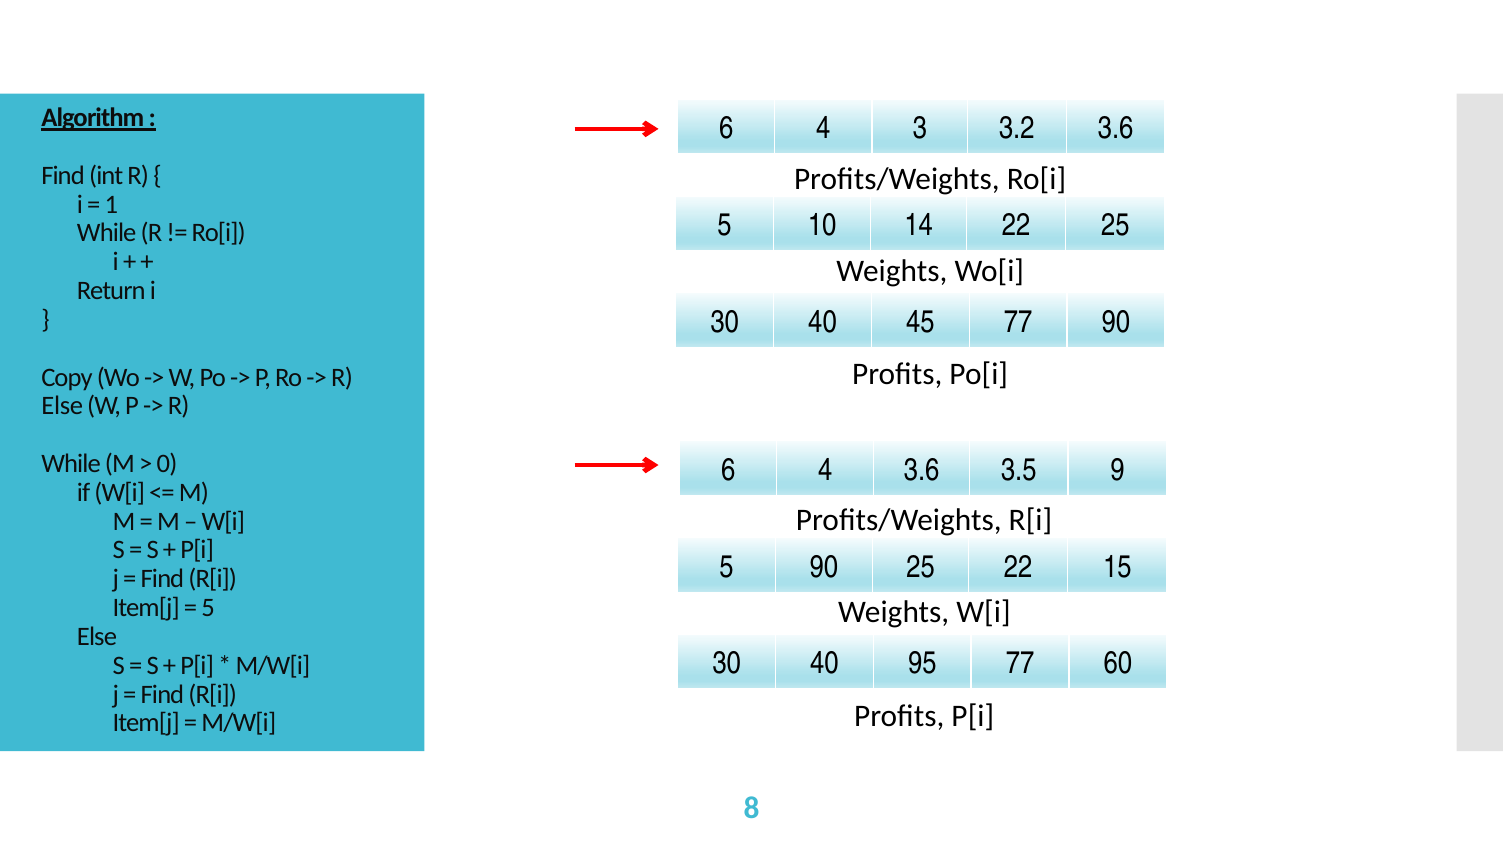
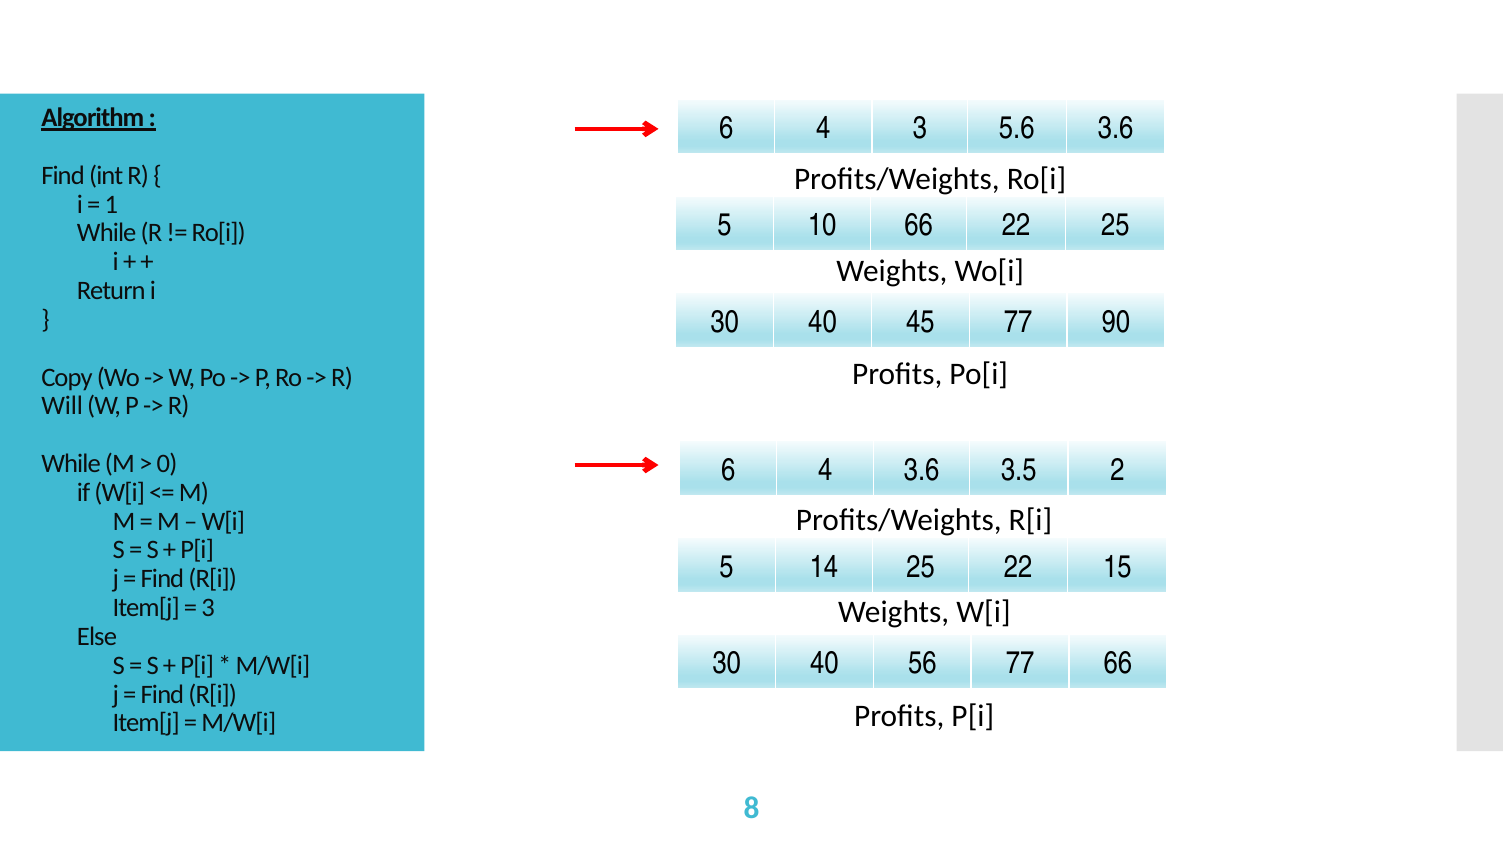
3.2: 3.2 -> 5.6
10 14: 14 -> 66
Else at (62, 406): Else -> Will
9: 9 -> 2
5 90: 90 -> 14
5 at (208, 607): 5 -> 3
95: 95 -> 56
77 60: 60 -> 66
